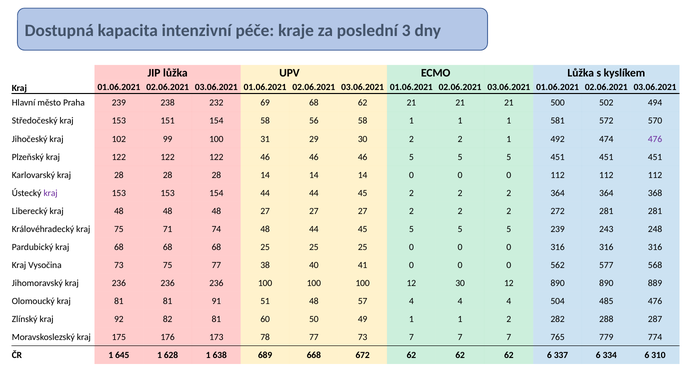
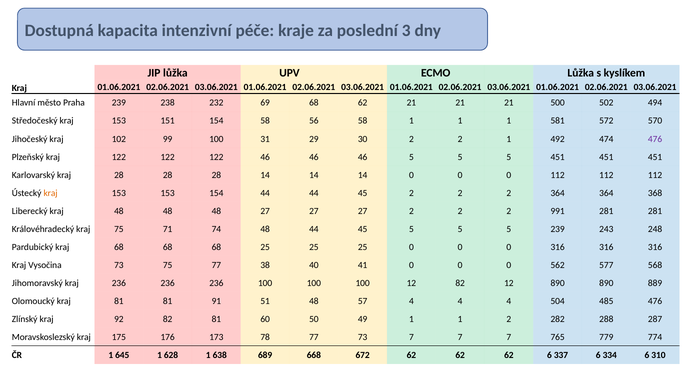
kraj at (51, 193) colour: purple -> orange
272: 272 -> 991
12 30: 30 -> 82
